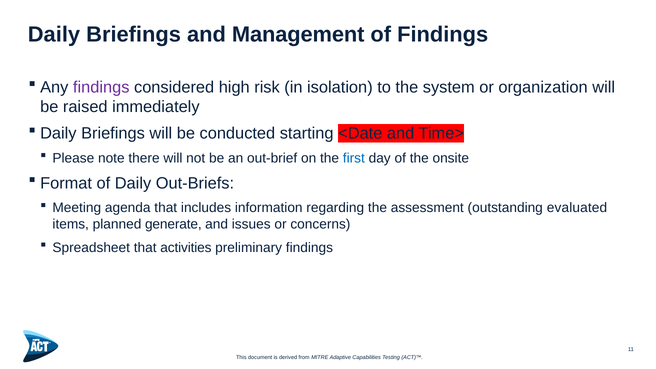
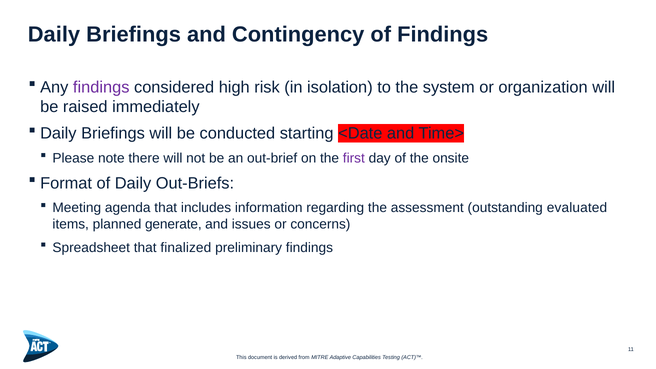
Management: Management -> Contingency
first colour: blue -> purple
activities: activities -> finalized
